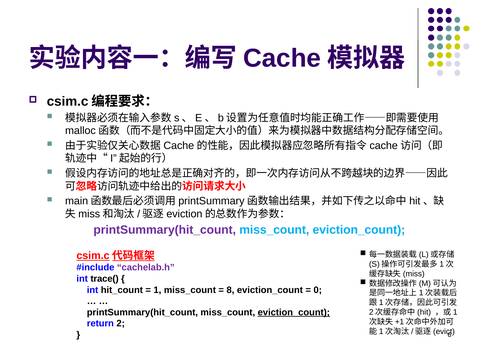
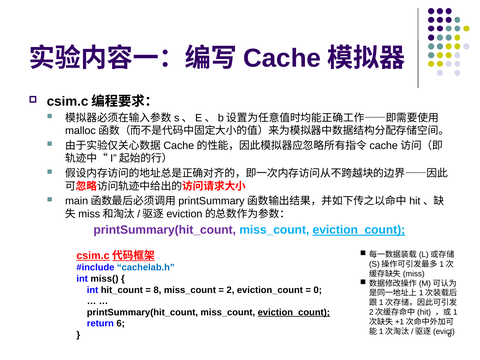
eviction_count at (359, 230) underline: none -> present
cachelab.h colour: purple -> blue
trace(: trace( -> miss(
1: 1 -> 8
8: 8 -> 2
return 2: 2 -> 6
